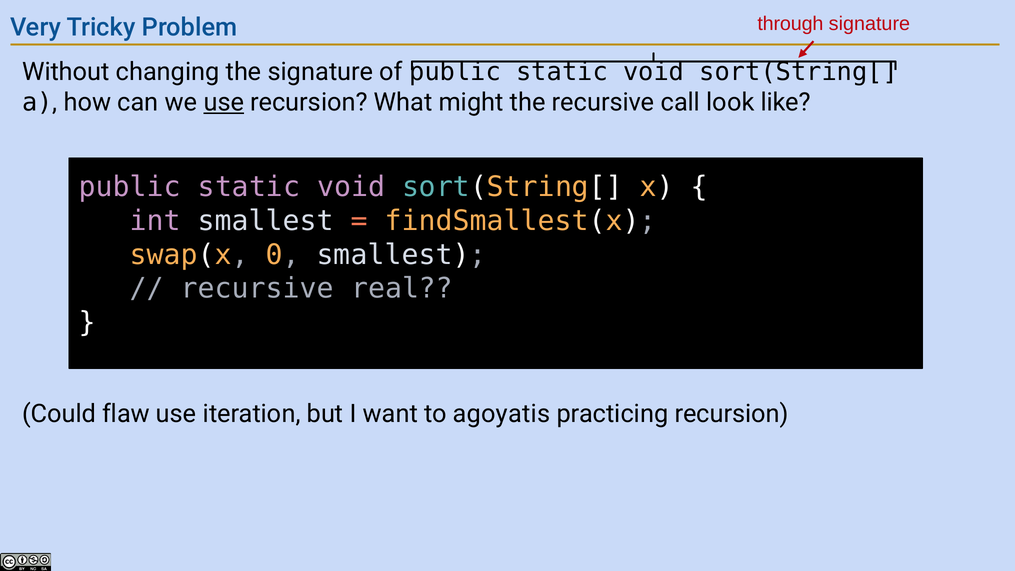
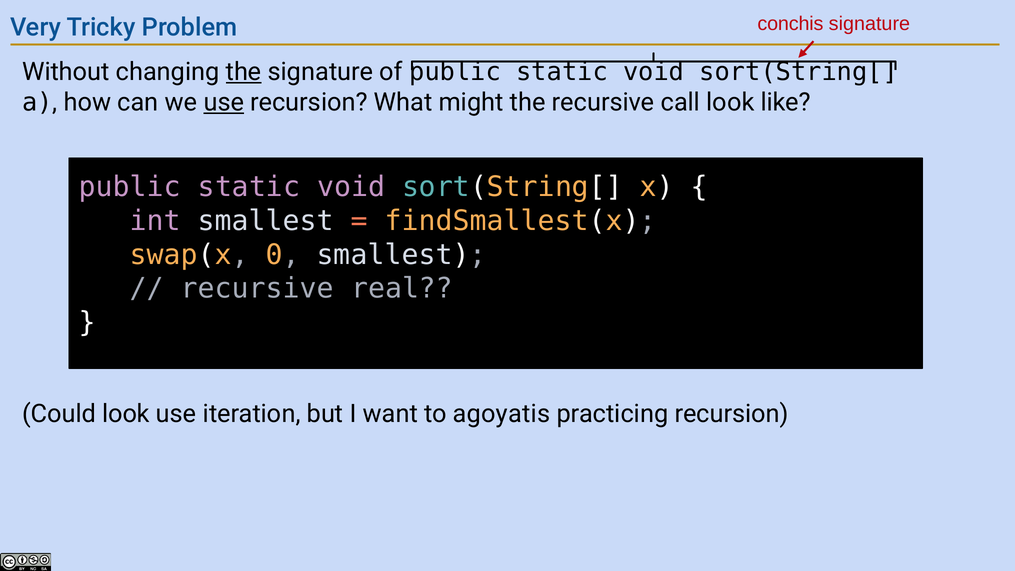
through: through -> conchis
the at (244, 72) underline: none -> present
Could flaw: flaw -> look
